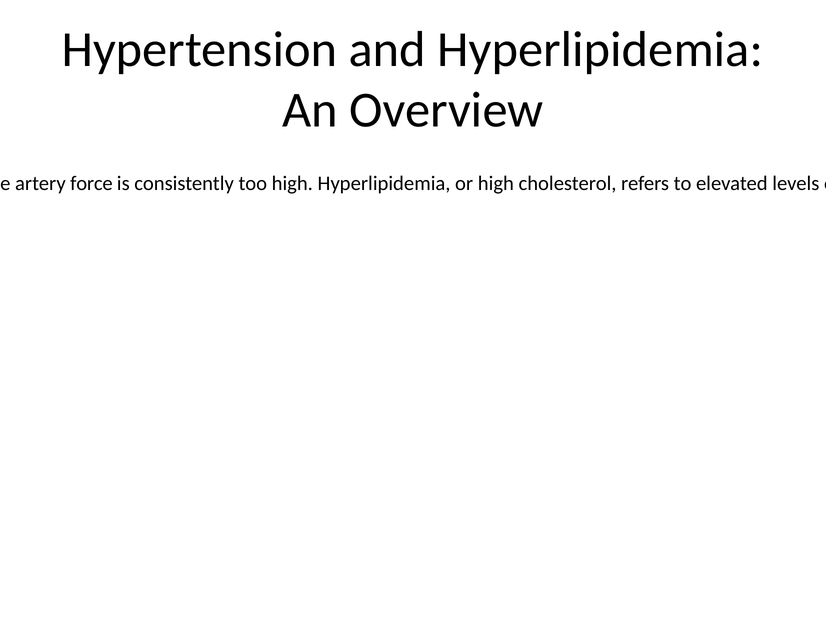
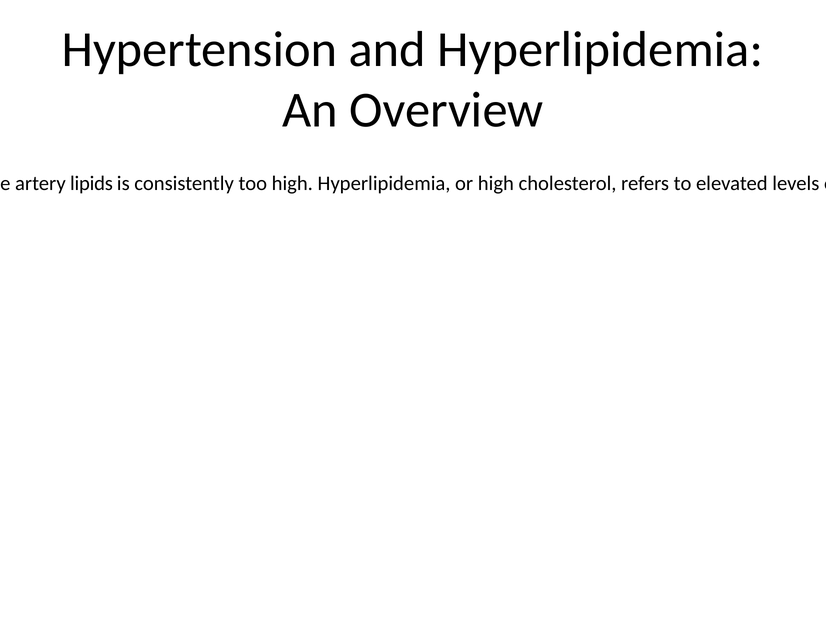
artery force: force -> lipids
